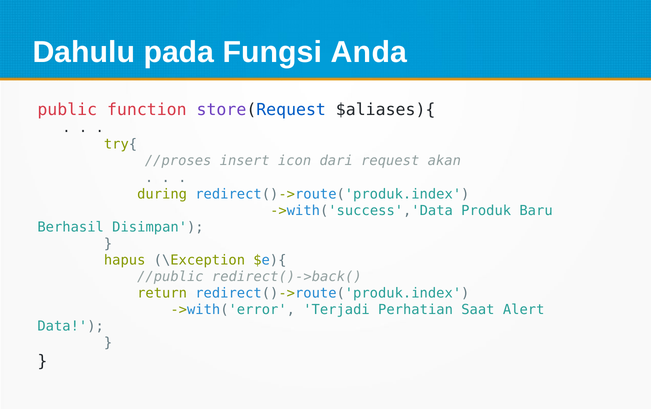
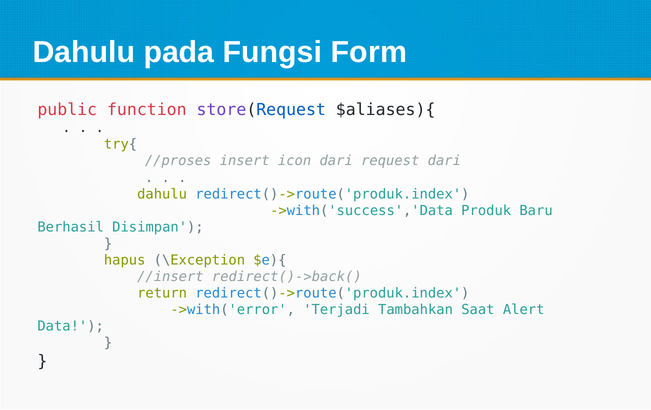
Anda: Anda -> Form
request akan: akan -> dari
during at (162, 194): during -> dahulu
//public: //public -> //insert
Perhatian: Perhatian -> Tambahkan
